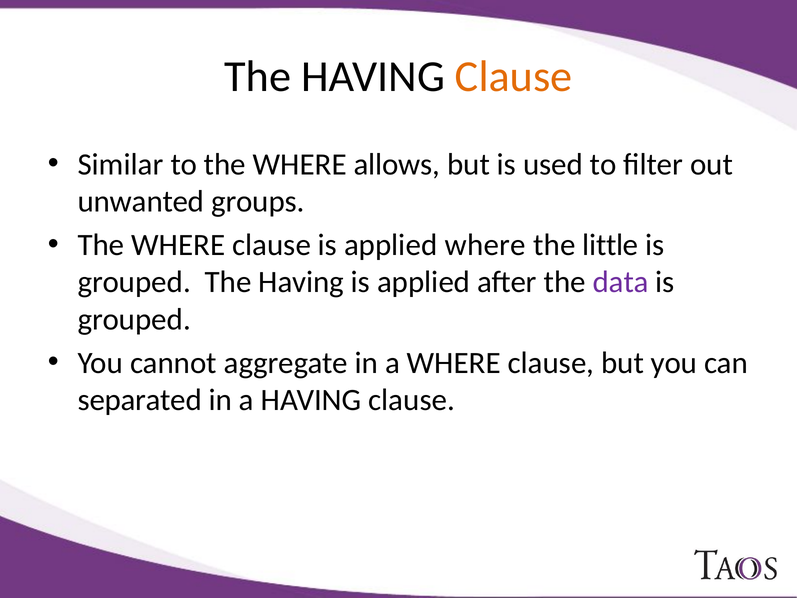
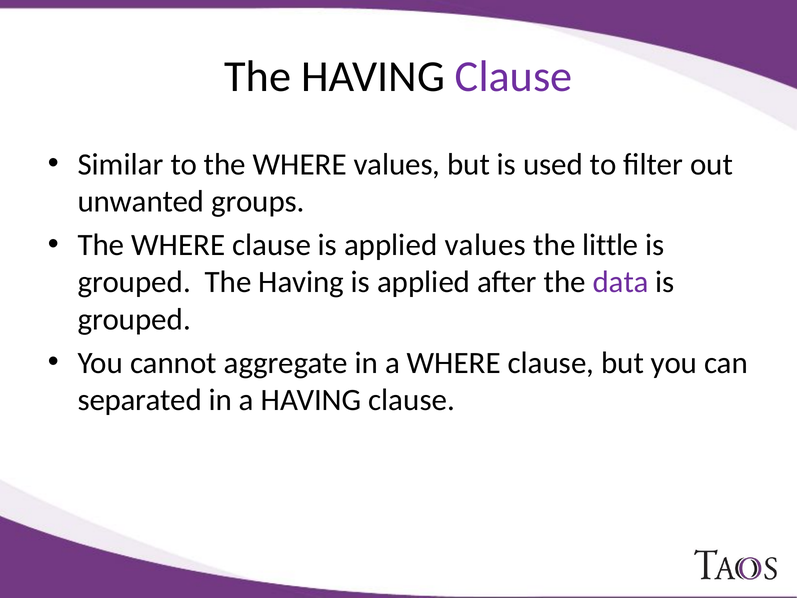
Clause at (514, 77) colour: orange -> purple
WHERE allows: allows -> values
applied where: where -> values
